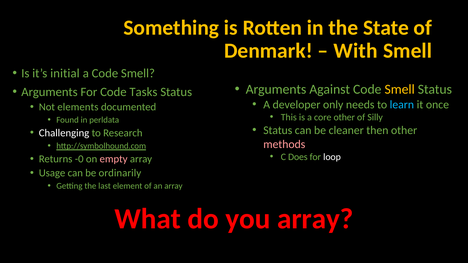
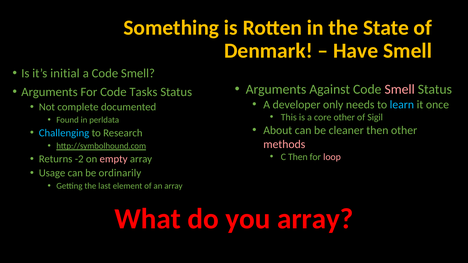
With: With -> Have
Smell at (400, 89) colour: yellow -> pink
elements: elements -> complete
Silly: Silly -> Sigil
Status at (278, 130): Status -> About
Challenging colour: white -> light blue
C Does: Does -> Then
loop colour: white -> pink
-0: -0 -> -2
